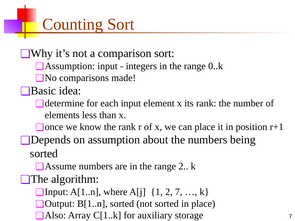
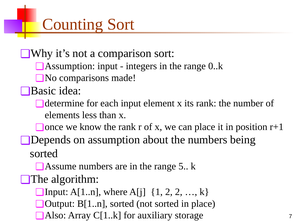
range 2: 2 -> 5
2 7: 7 -> 2
